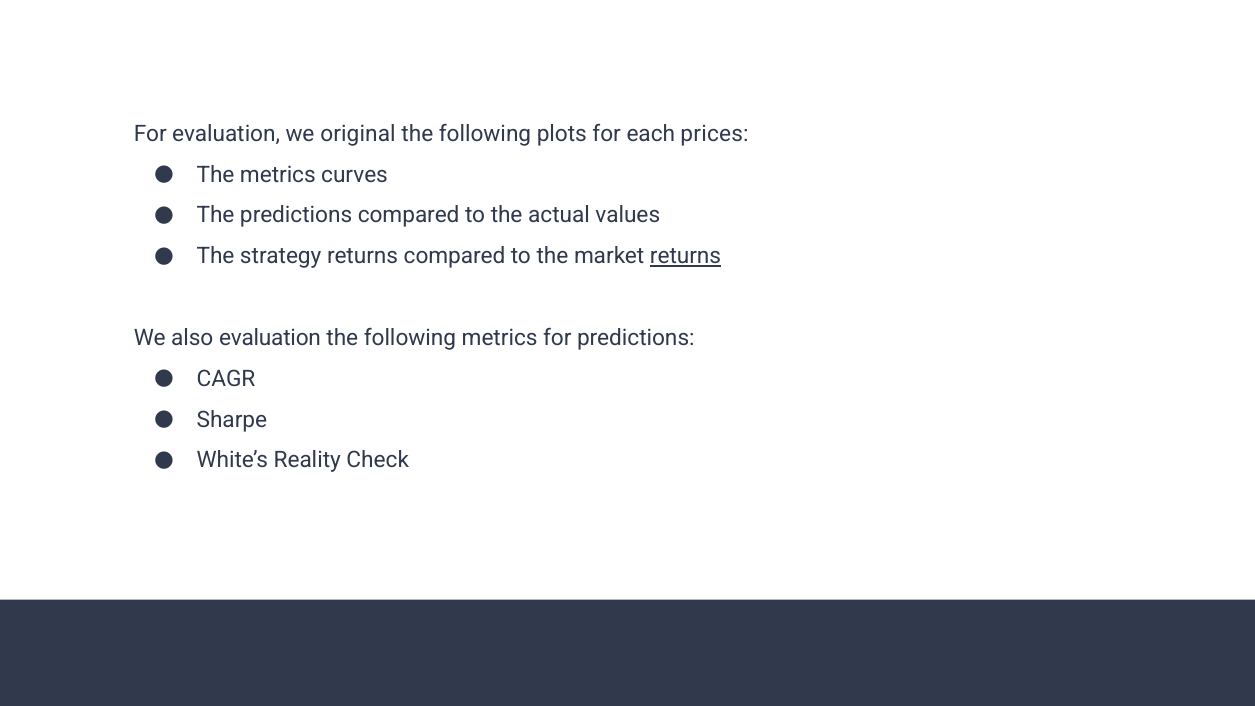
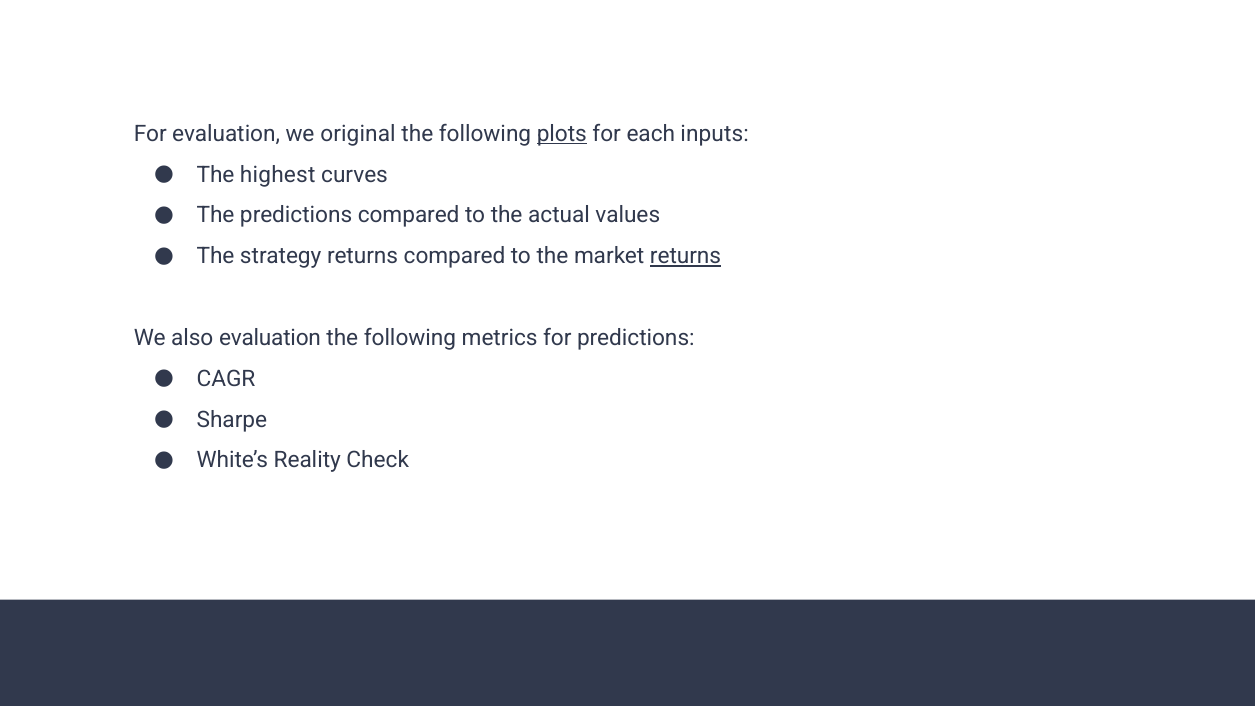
plots underline: none -> present
prices: prices -> inputs
The metrics: metrics -> highest
